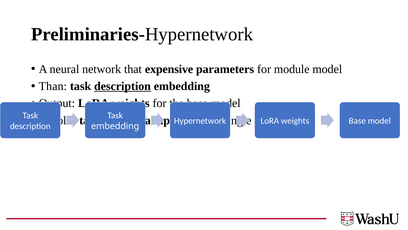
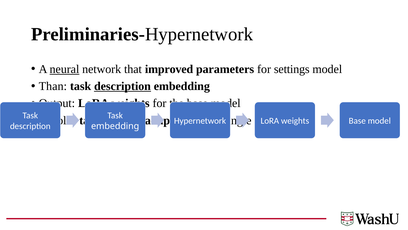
neural underline: none -> present
expensive: expensive -> improved
module: module -> settings
